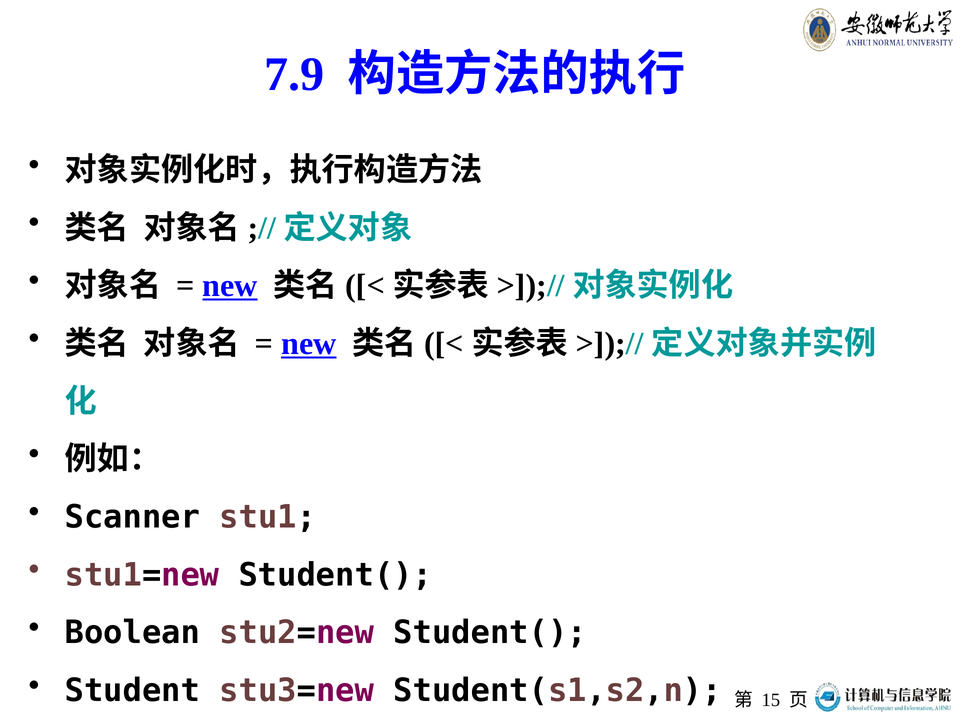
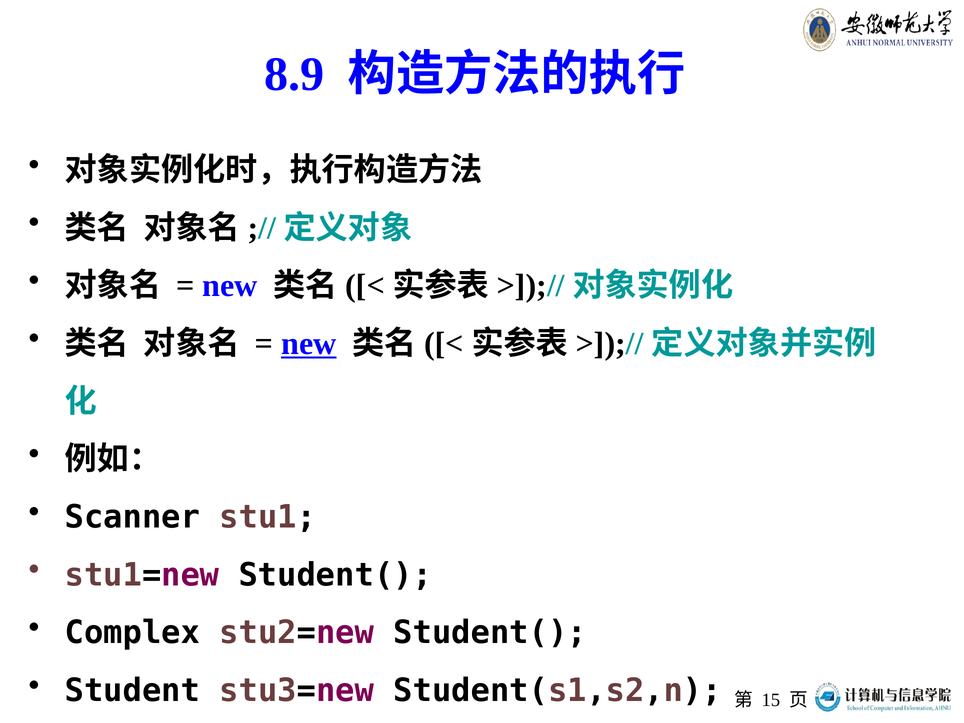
7.9: 7.9 -> 8.9
new at (230, 286) underline: present -> none
Boolean: Boolean -> Complex
